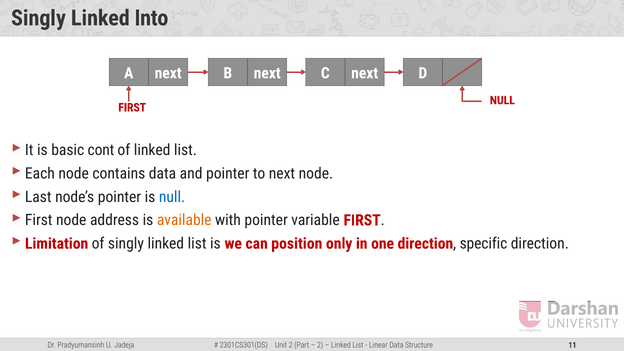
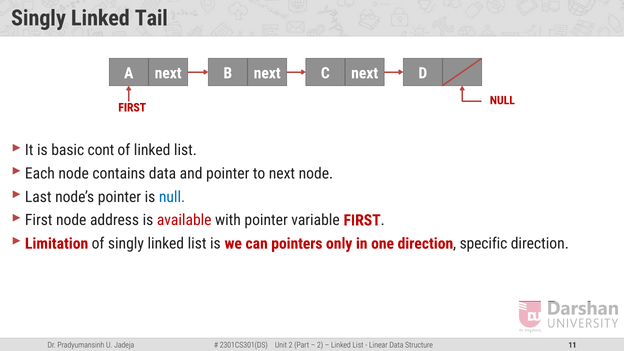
Into: Into -> Tail
available colour: orange -> red
position: position -> pointers
